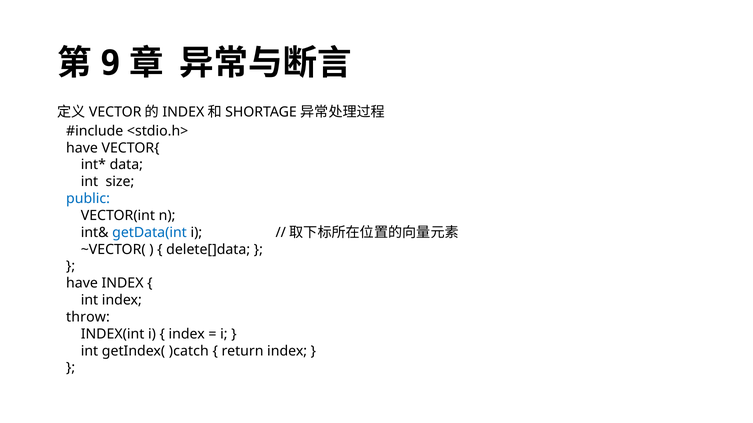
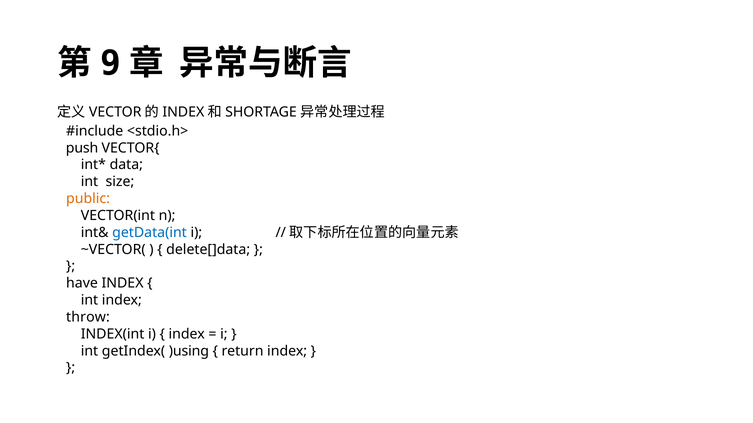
have at (82, 148): have -> push
public colour: blue -> orange
)catch: )catch -> )using
